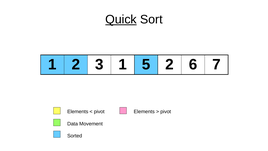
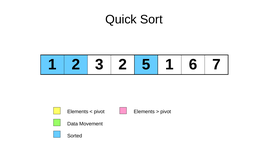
Quick underline: present -> none
3 1: 1 -> 2
5 2: 2 -> 1
